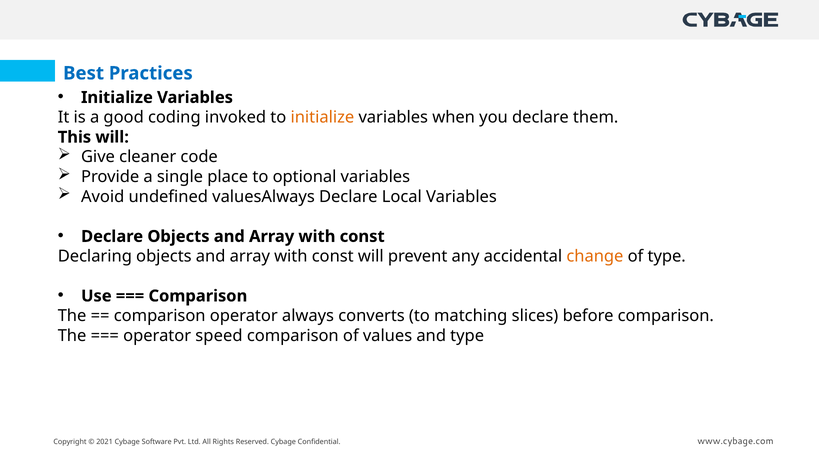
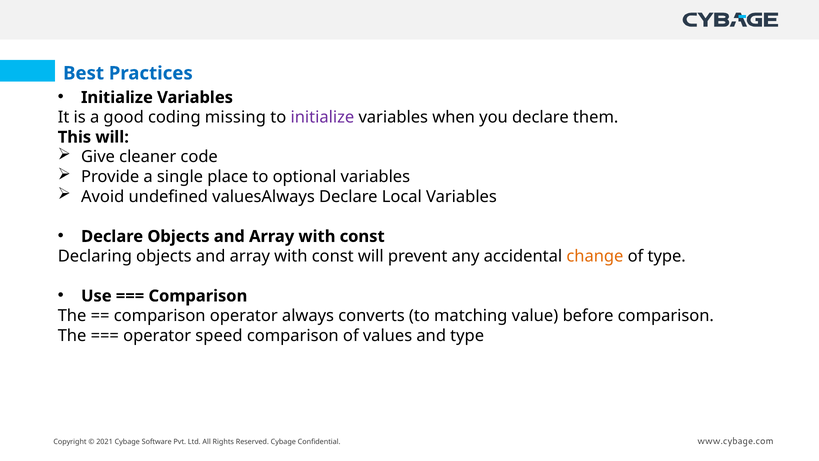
invoked: invoked -> missing
initialize at (322, 117) colour: orange -> purple
slices: slices -> value
